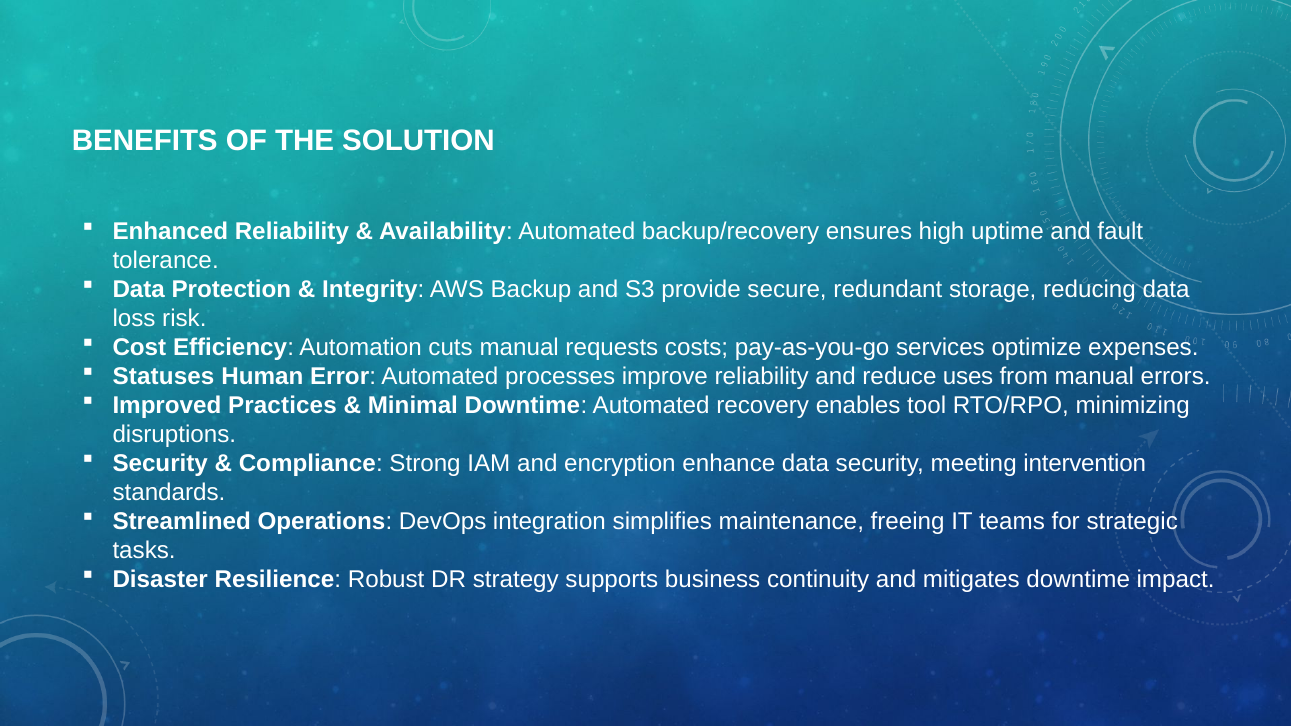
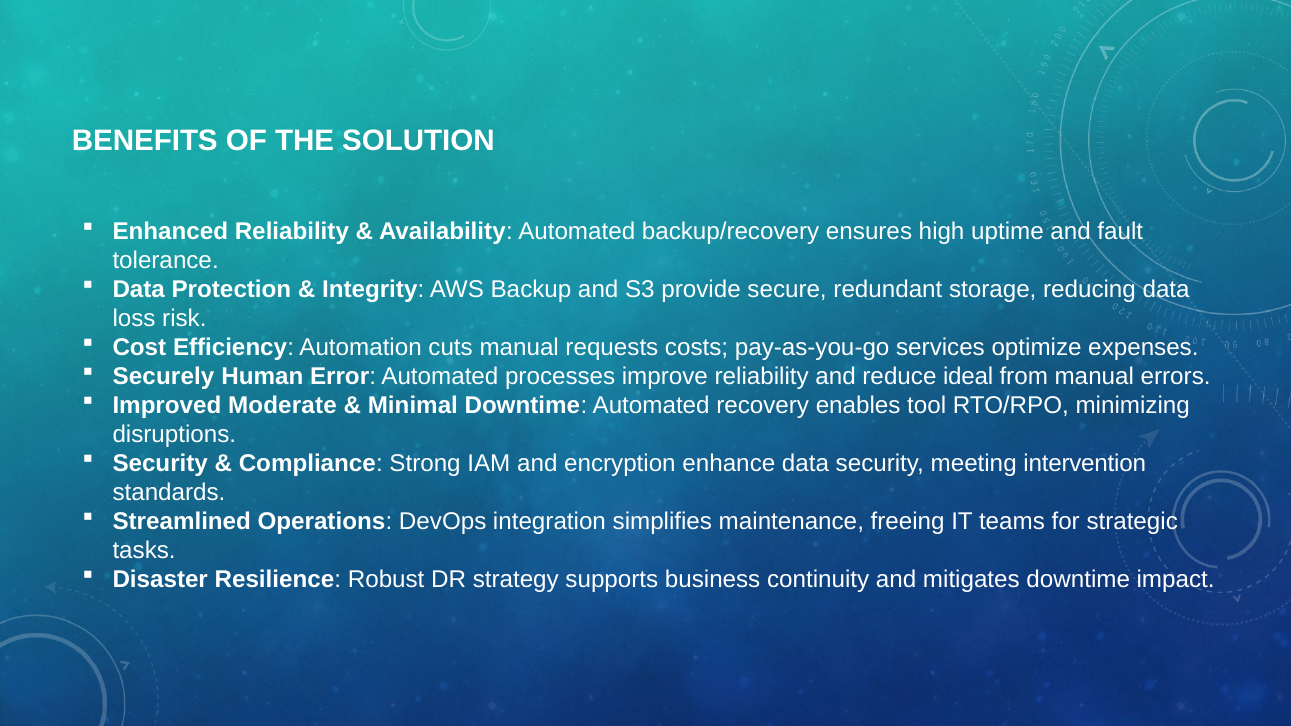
Statuses: Statuses -> Securely
uses: uses -> ideal
Practices: Practices -> Moderate
